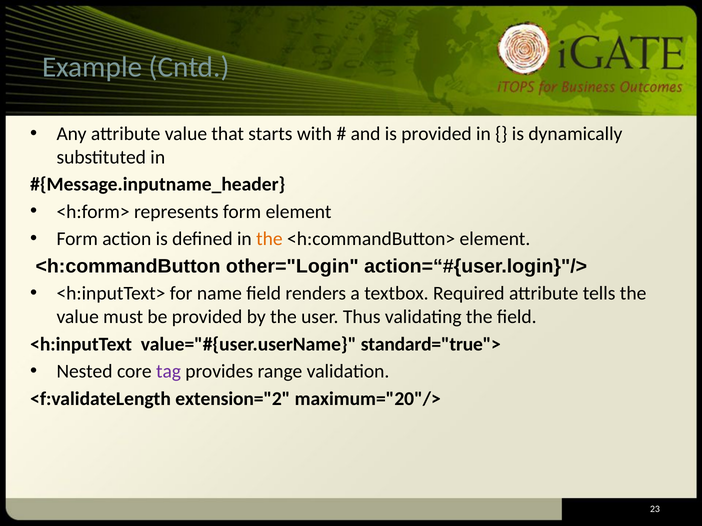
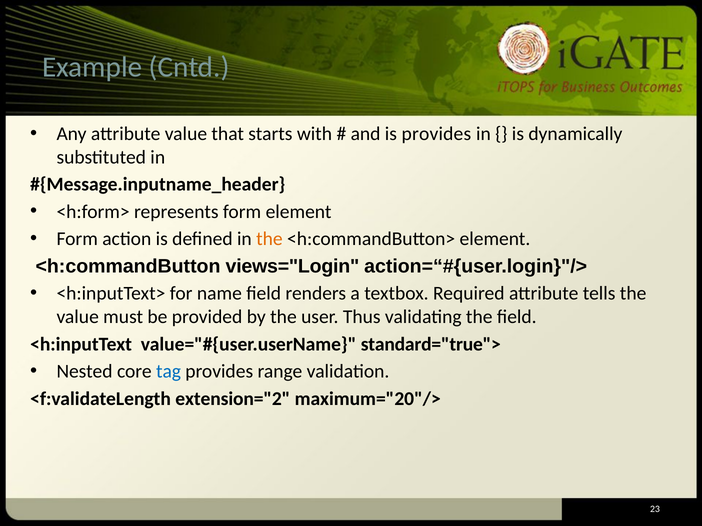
is provided: provided -> provides
other="Login: other="Login -> views="Login
tag colour: purple -> blue
